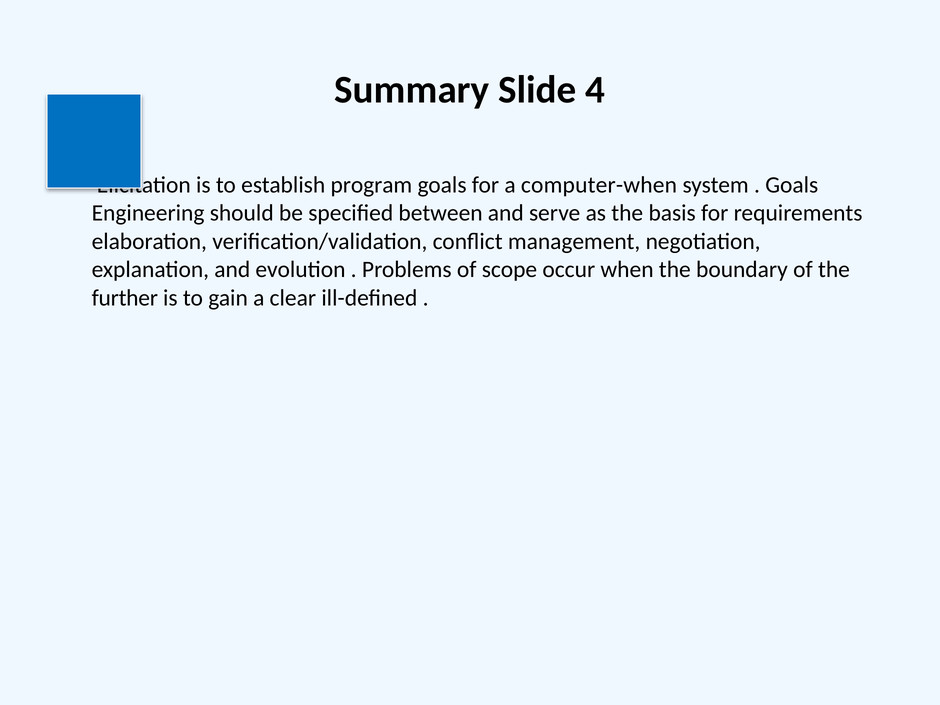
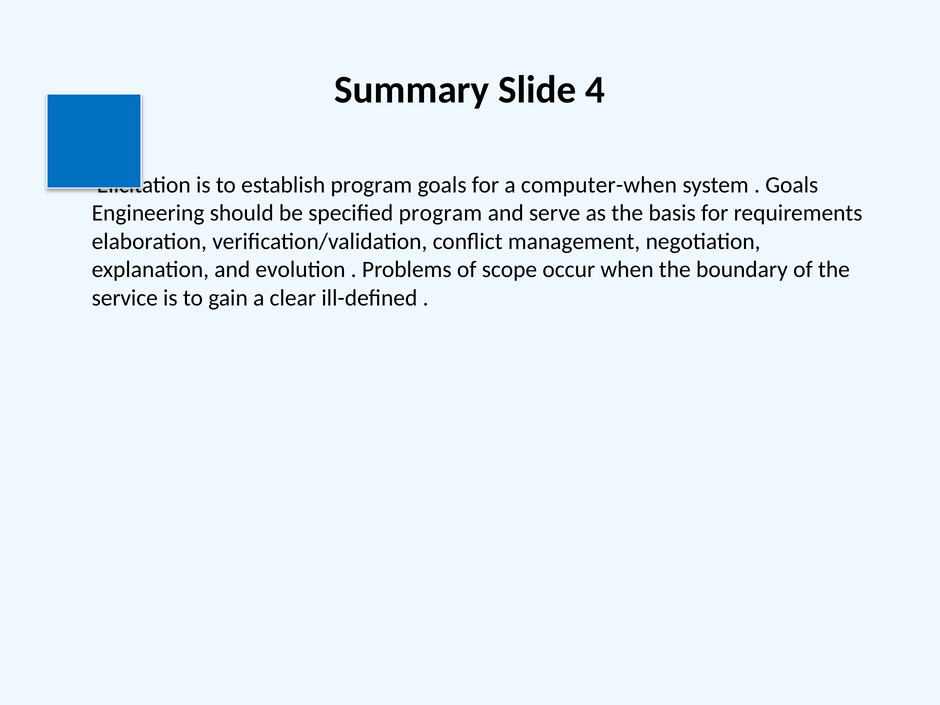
specified between: between -> program
further: further -> service
